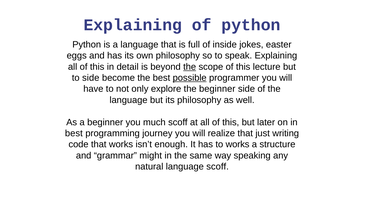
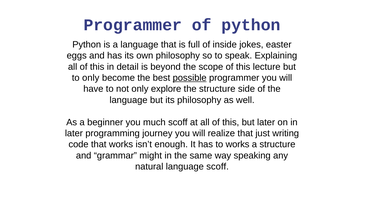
Explaining at (133, 25): Explaining -> Programmer
the at (190, 67) underline: present -> none
to side: side -> only
the beginner: beginner -> structure
best at (74, 133): best -> later
